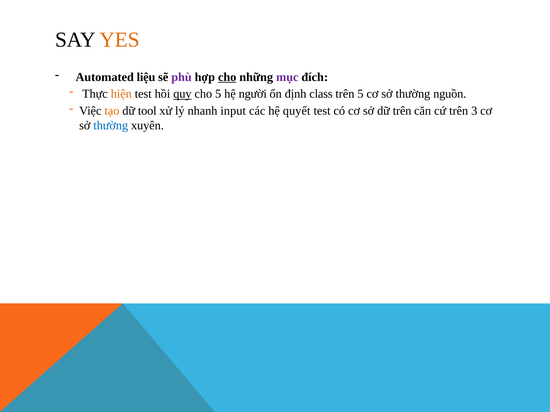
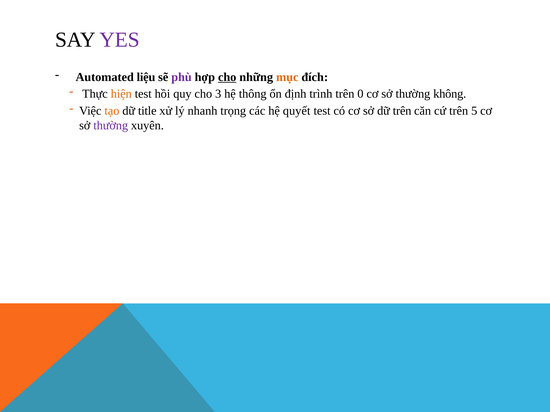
YES colour: orange -> purple
mục colour: purple -> orange
quy underline: present -> none
cho 5: 5 -> 3
người: người -> thông
class: class -> trình
trên 5: 5 -> 0
nguồn: nguồn -> không
tool: tool -> title
input: input -> trọng
3: 3 -> 5
thường at (111, 126) colour: blue -> purple
